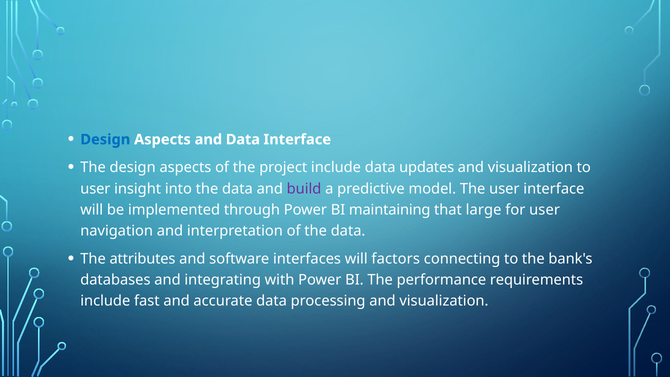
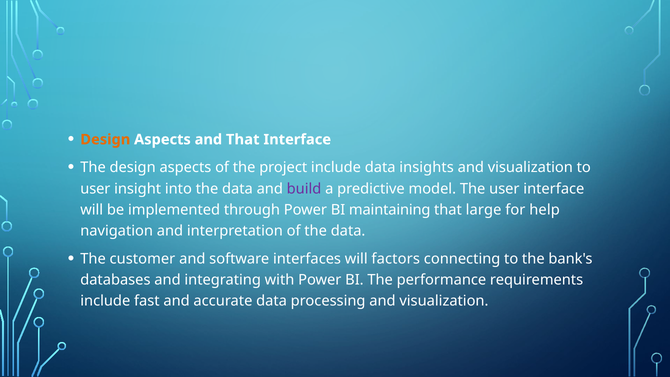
Design at (105, 139) colour: blue -> orange
and Data: Data -> That
updates: updates -> insights
for user: user -> help
attributes: attributes -> customer
